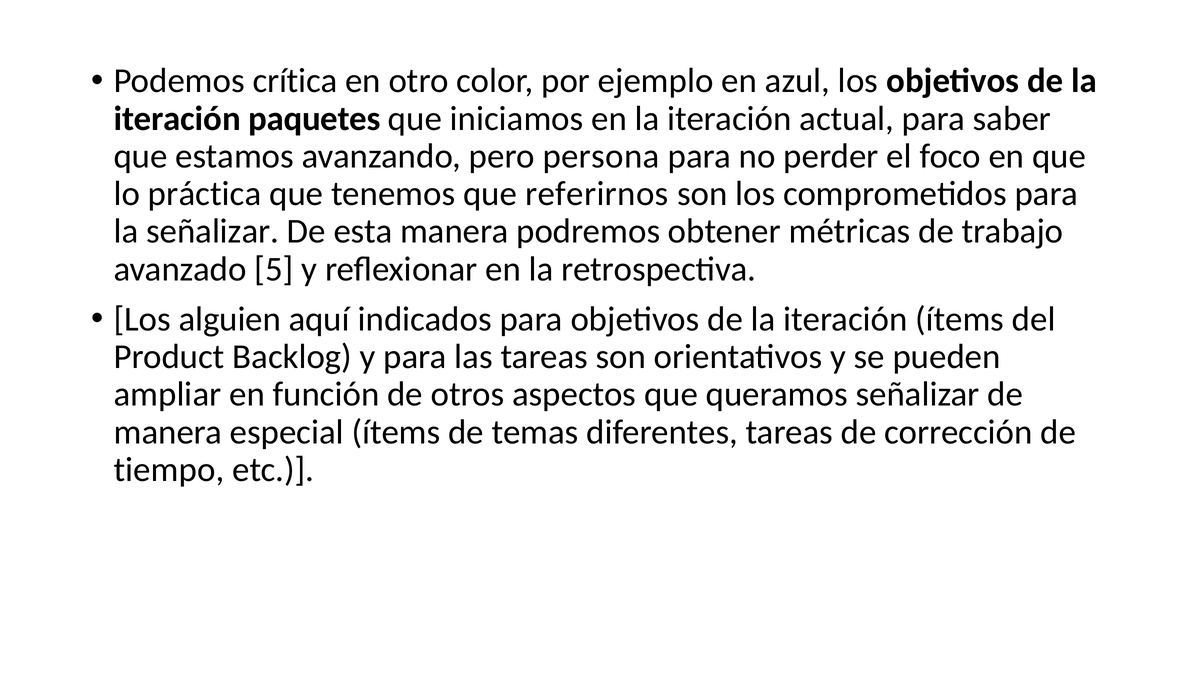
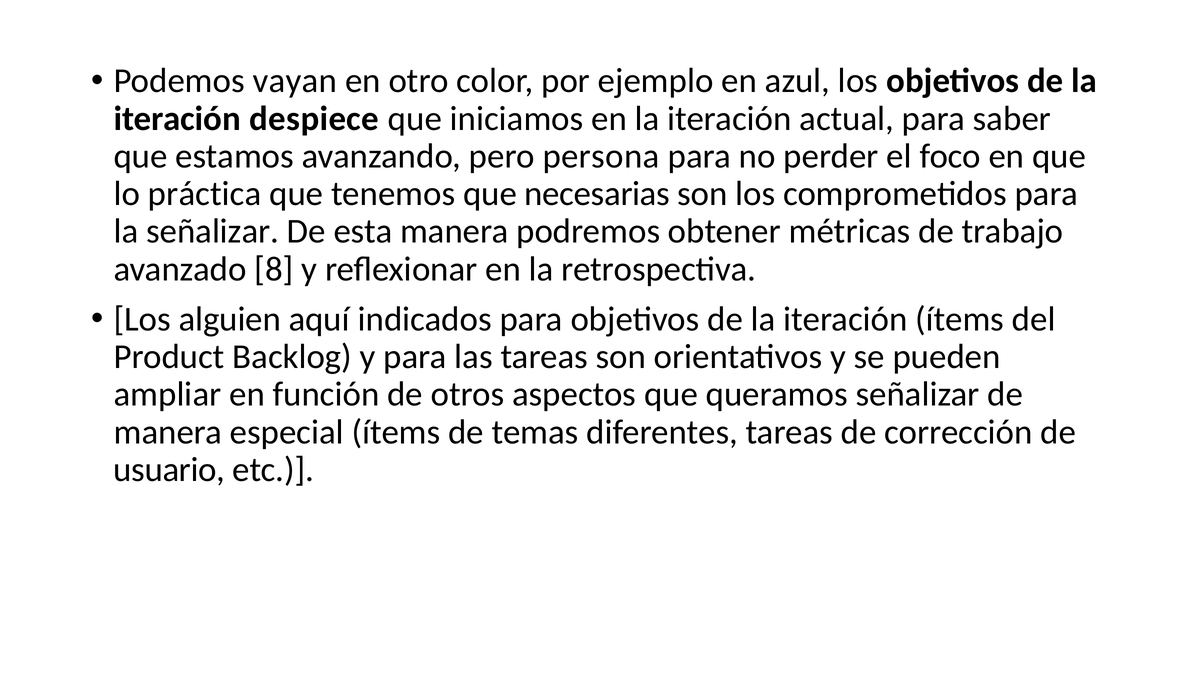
crítica: crítica -> vayan
paquetes: paquetes -> despiece
referirnos: referirnos -> necesarias
5: 5 -> 8
tiempo: tiempo -> usuario
